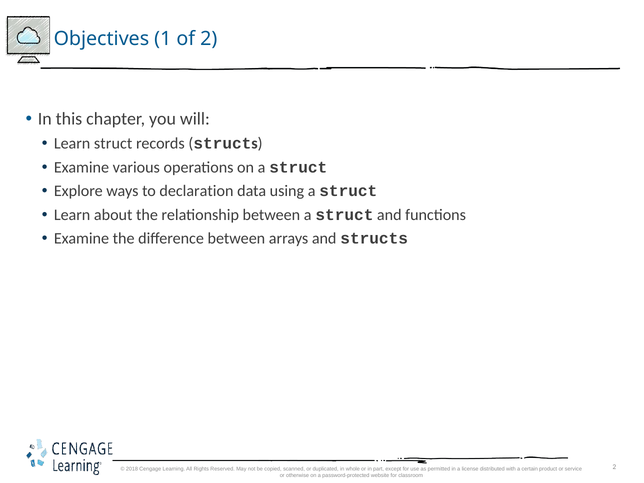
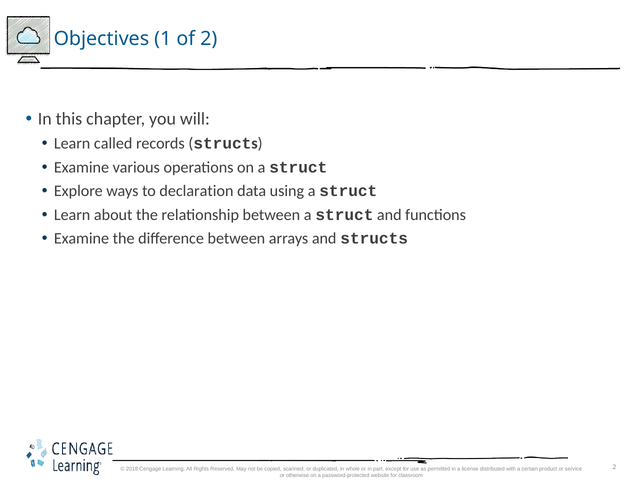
Learn struct: struct -> called
